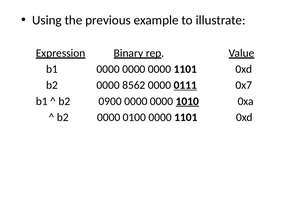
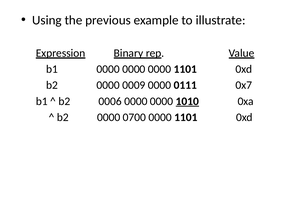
8562: 8562 -> 0009
0111 underline: present -> none
0900: 0900 -> 0006
0100: 0100 -> 0700
